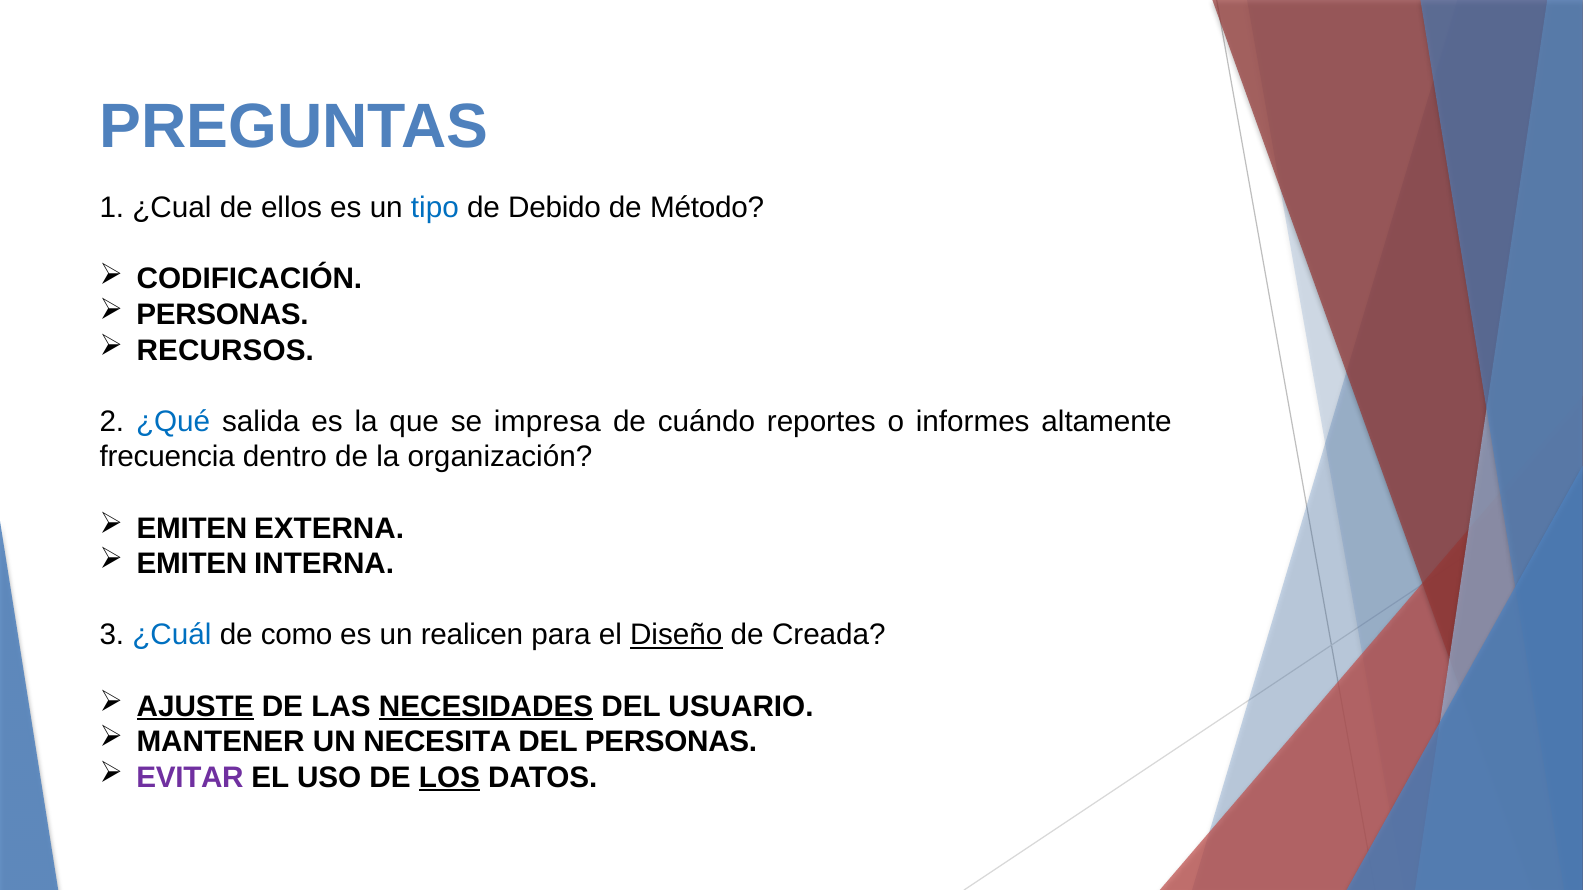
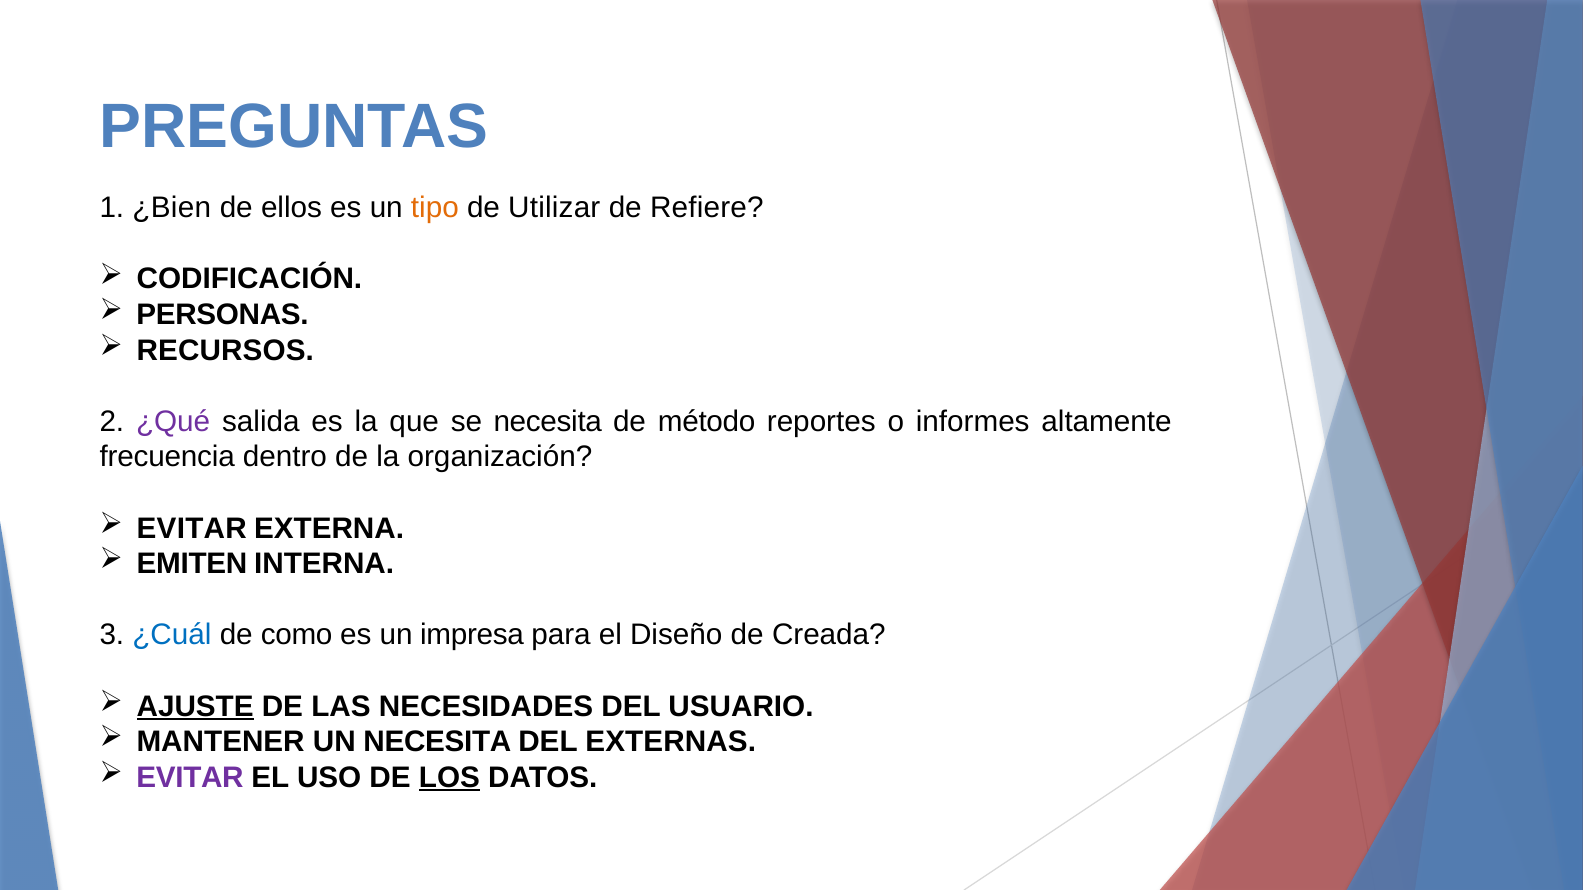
¿Cual: ¿Cual -> ¿Bien
tipo colour: blue -> orange
Debido: Debido -> Utilizar
Método: Método -> Refiere
¿Qué colour: blue -> purple
se impresa: impresa -> necesita
cuándo: cuándo -> método
EMITEN at (192, 529): EMITEN -> EVITAR
realicen: realicen -> impresa
Diseño underline: present -> none
NECESIDADES underline: present -> none
DEL PERSONAS: PERSONAS -> EXTERNAS
